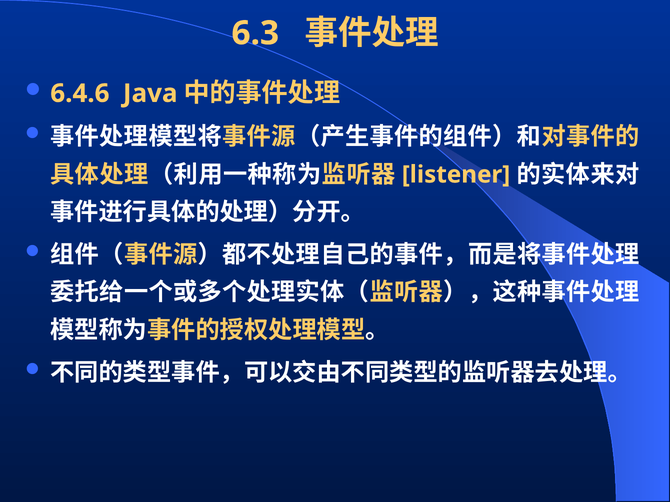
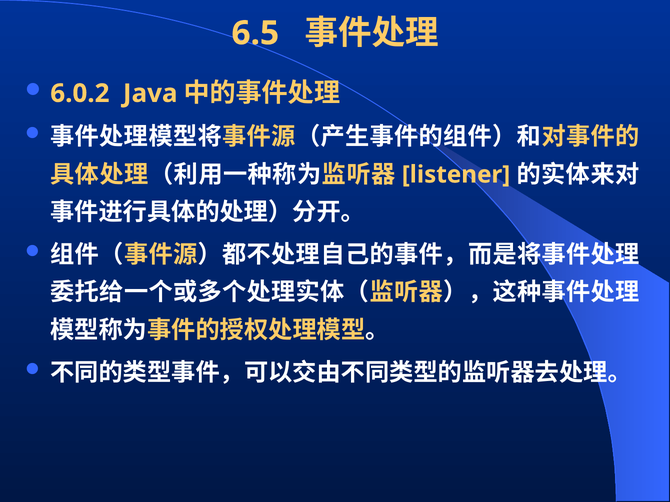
6.3: 6.3 -> 6.5
6.4.6: 6.4.6 -> 6.0.2
